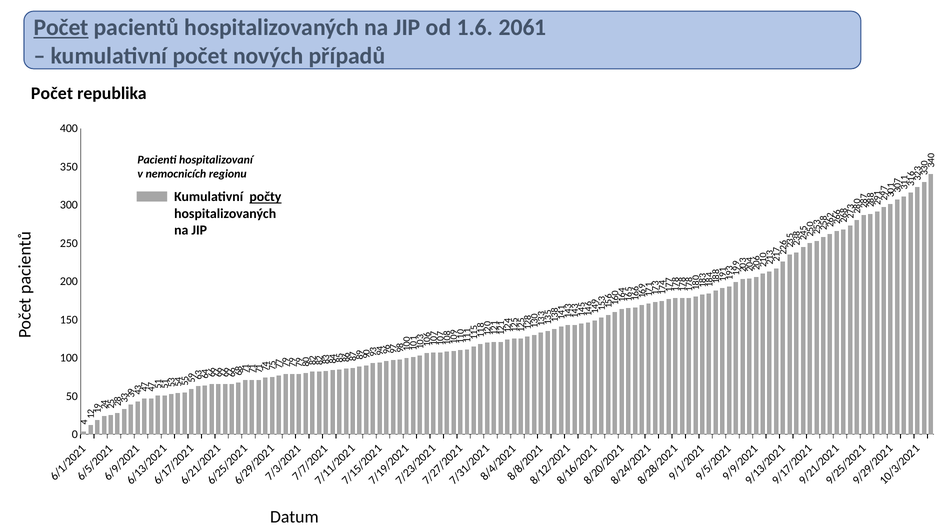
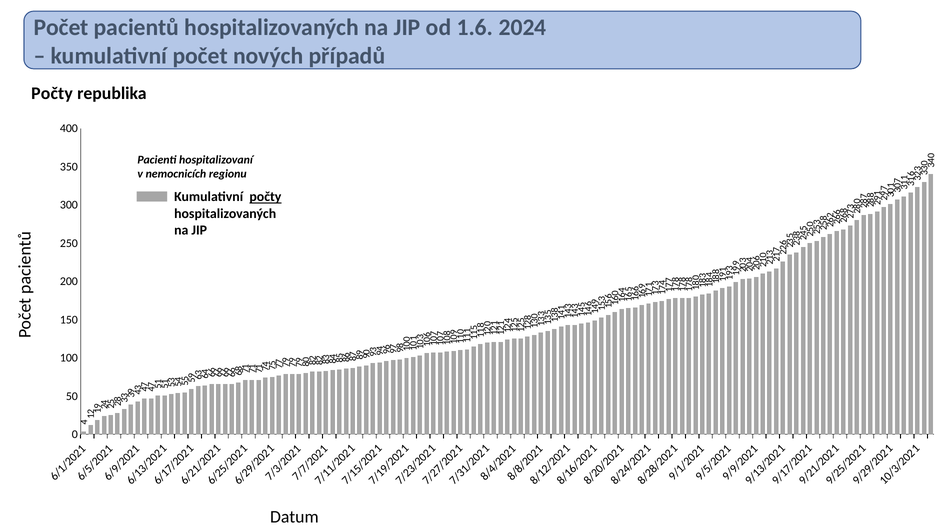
Počet at (61, 27) underline: present -> none
2061: 2061 -> 2024
Počet at (52, 93): Počet -> Počty
